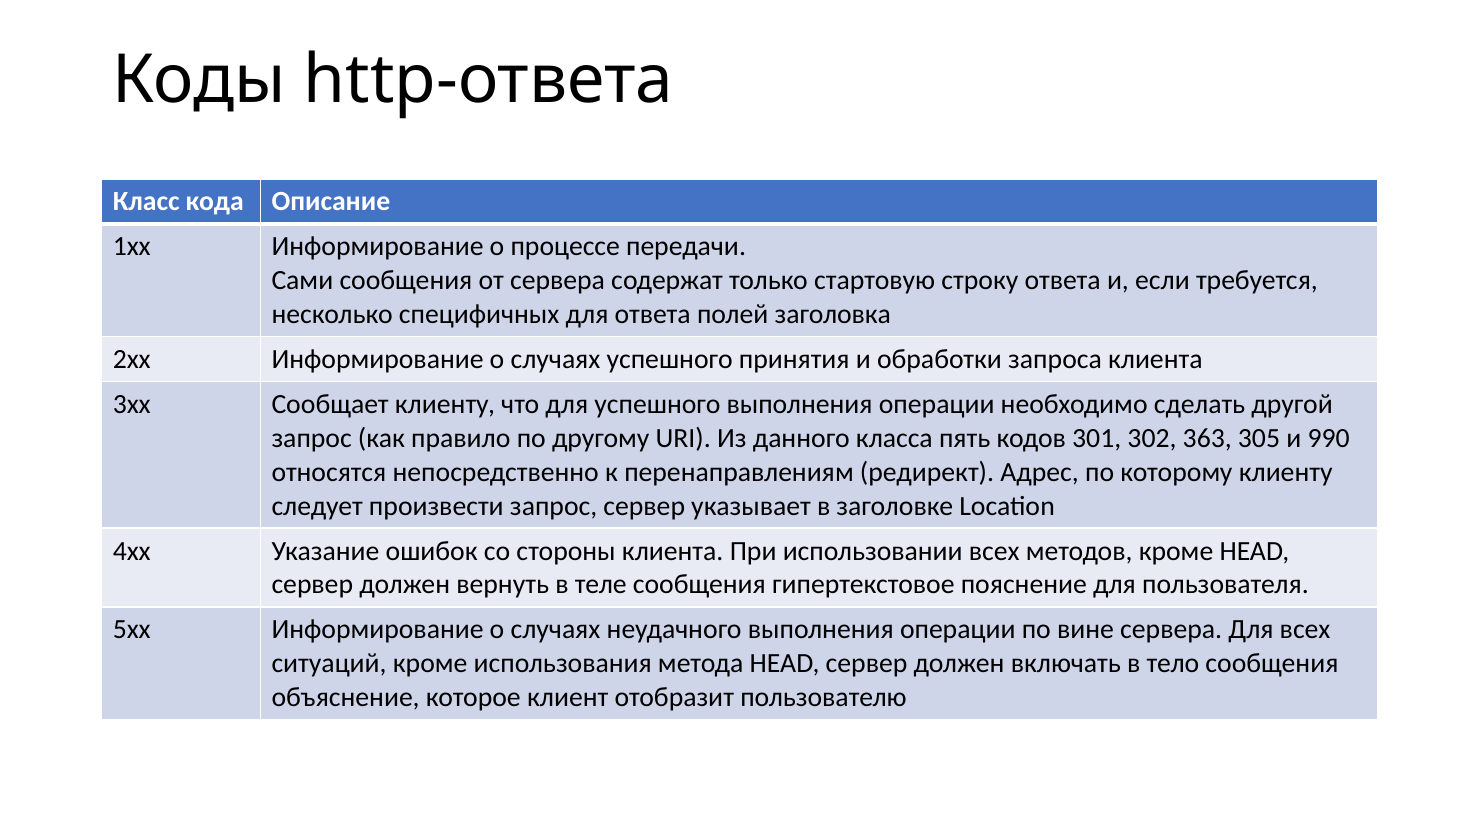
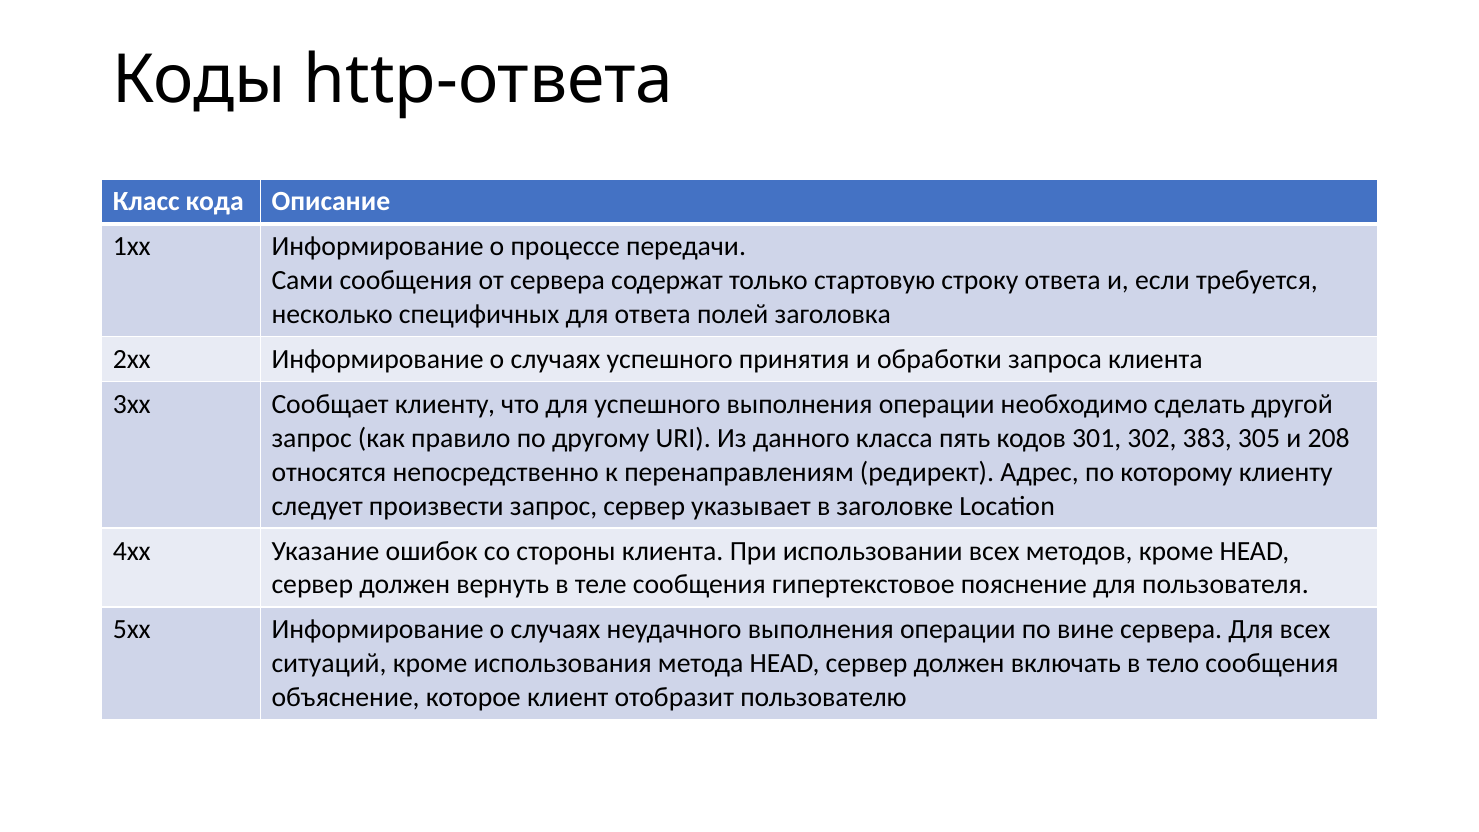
363: 363 -> 383
990: 990 -> 208
